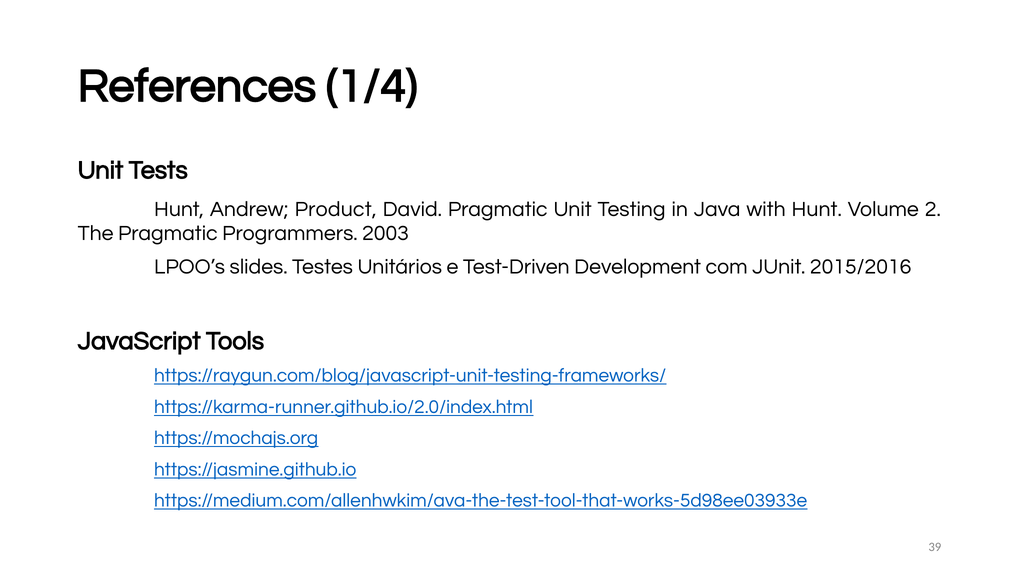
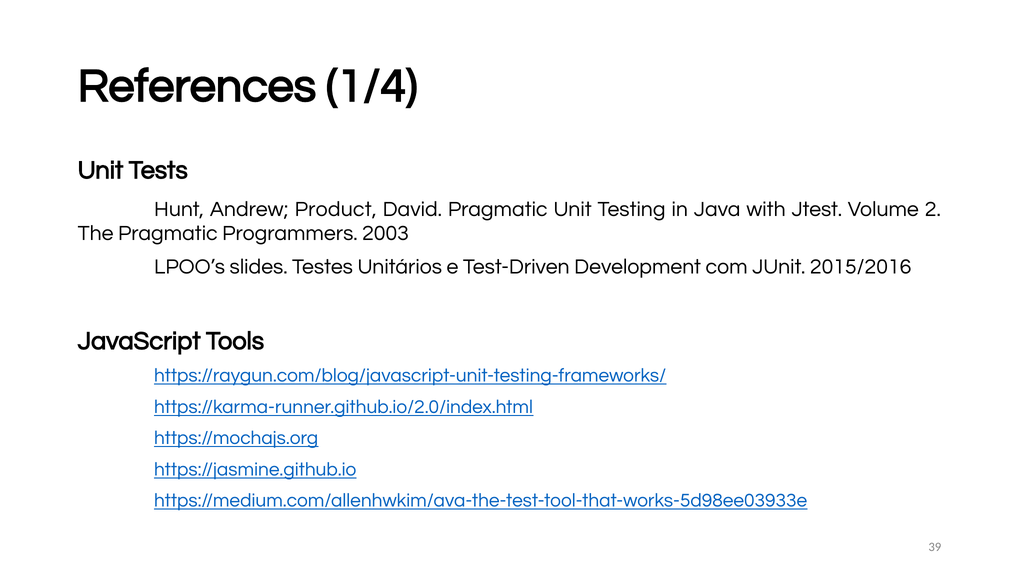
with Hunt: Hunt -> Jtest
